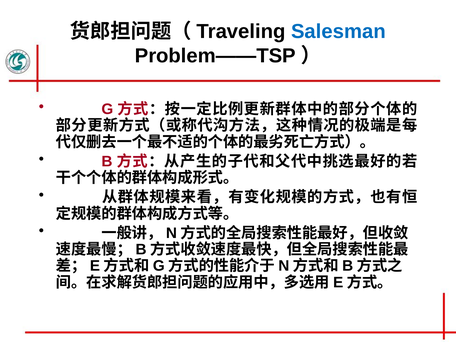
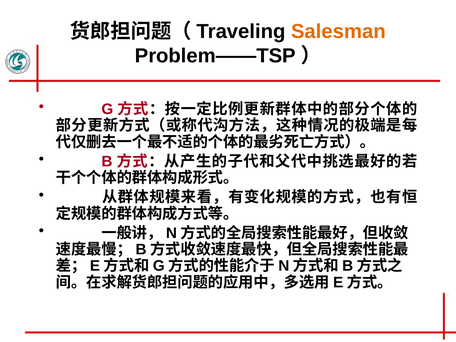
Salesman colour: blue -> orange
